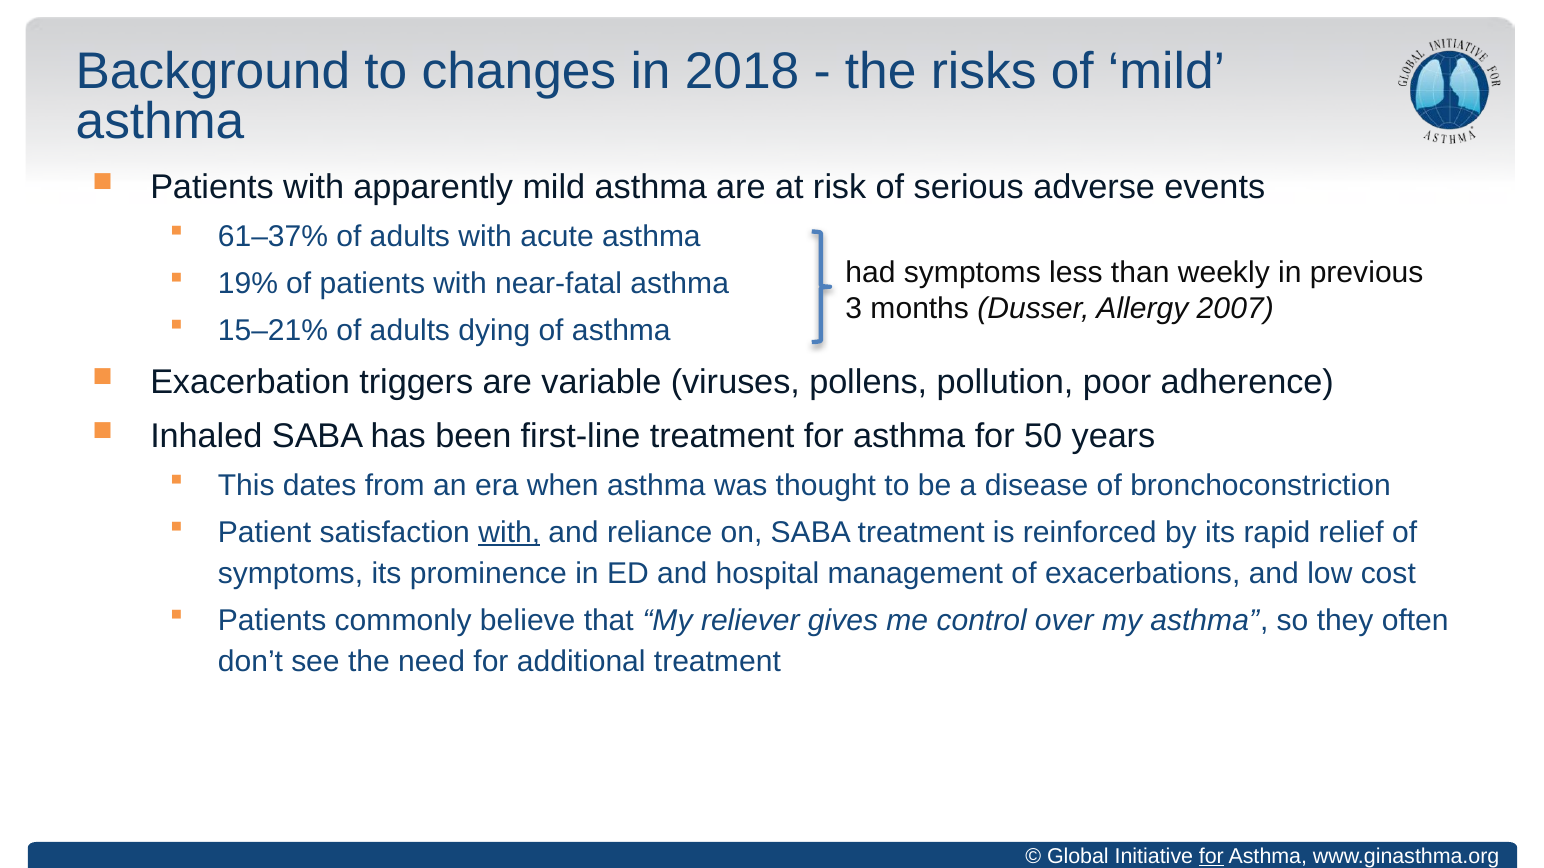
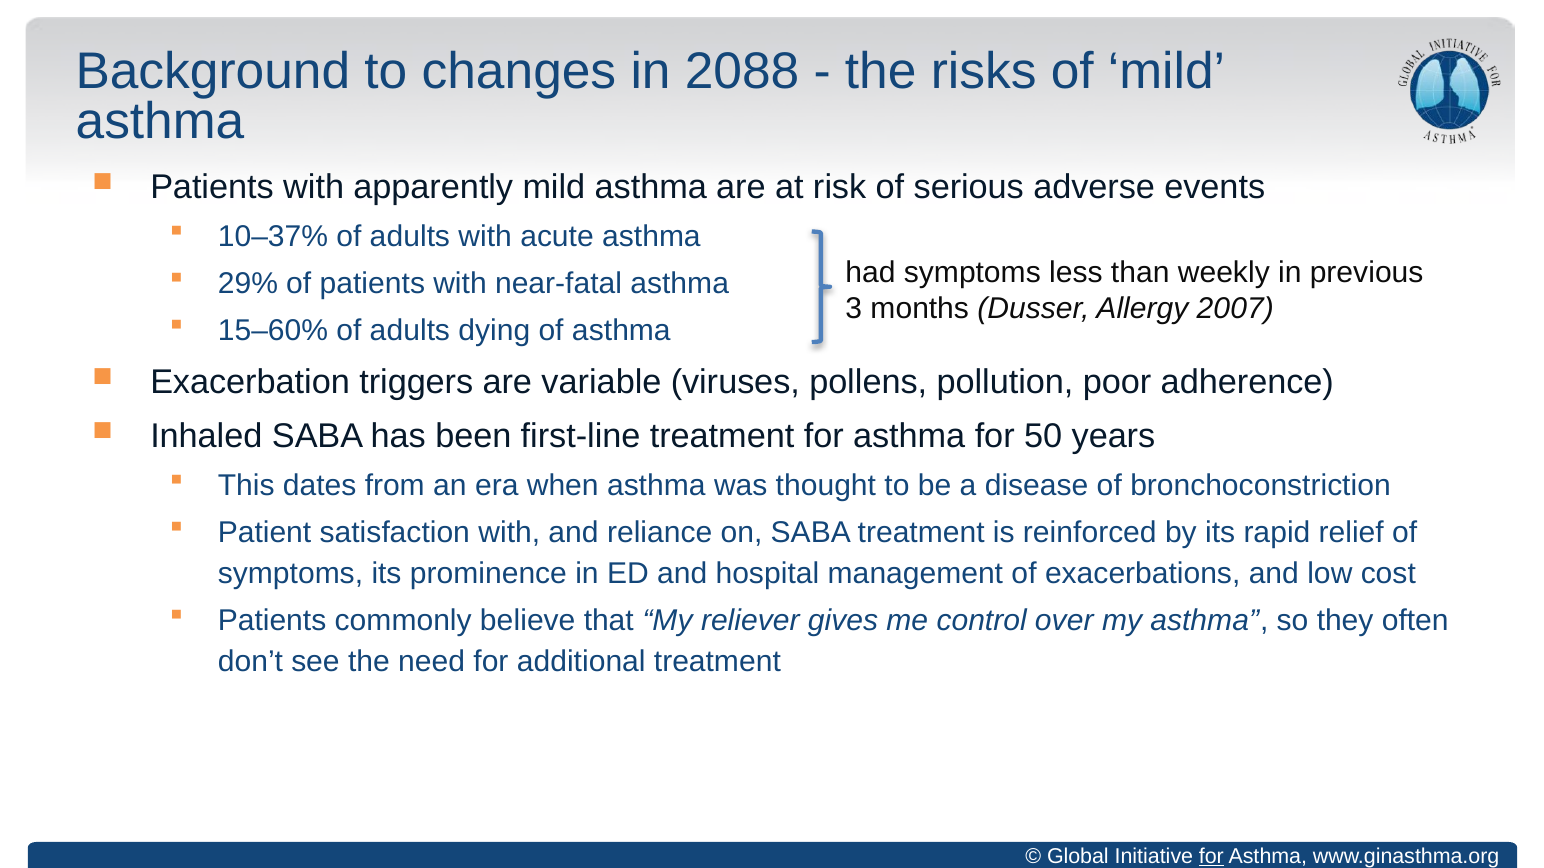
2018: 2018 -> 2088
61–37%: 61–37% -> 10–37%
19%: 19% -> 29%
15–21%: 15–21% -> 15–60%
with at (509, 533) underline: present -> none
